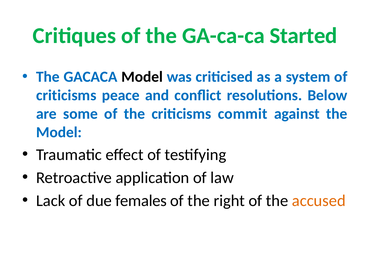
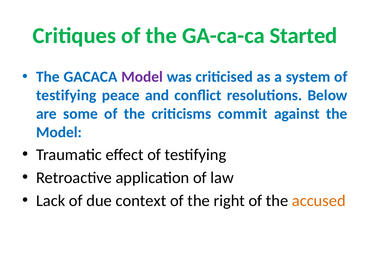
Model at (142, 77) colour: black -> purple
criticisms at (66, 95): criticisms -> testifying
females: females -> context
